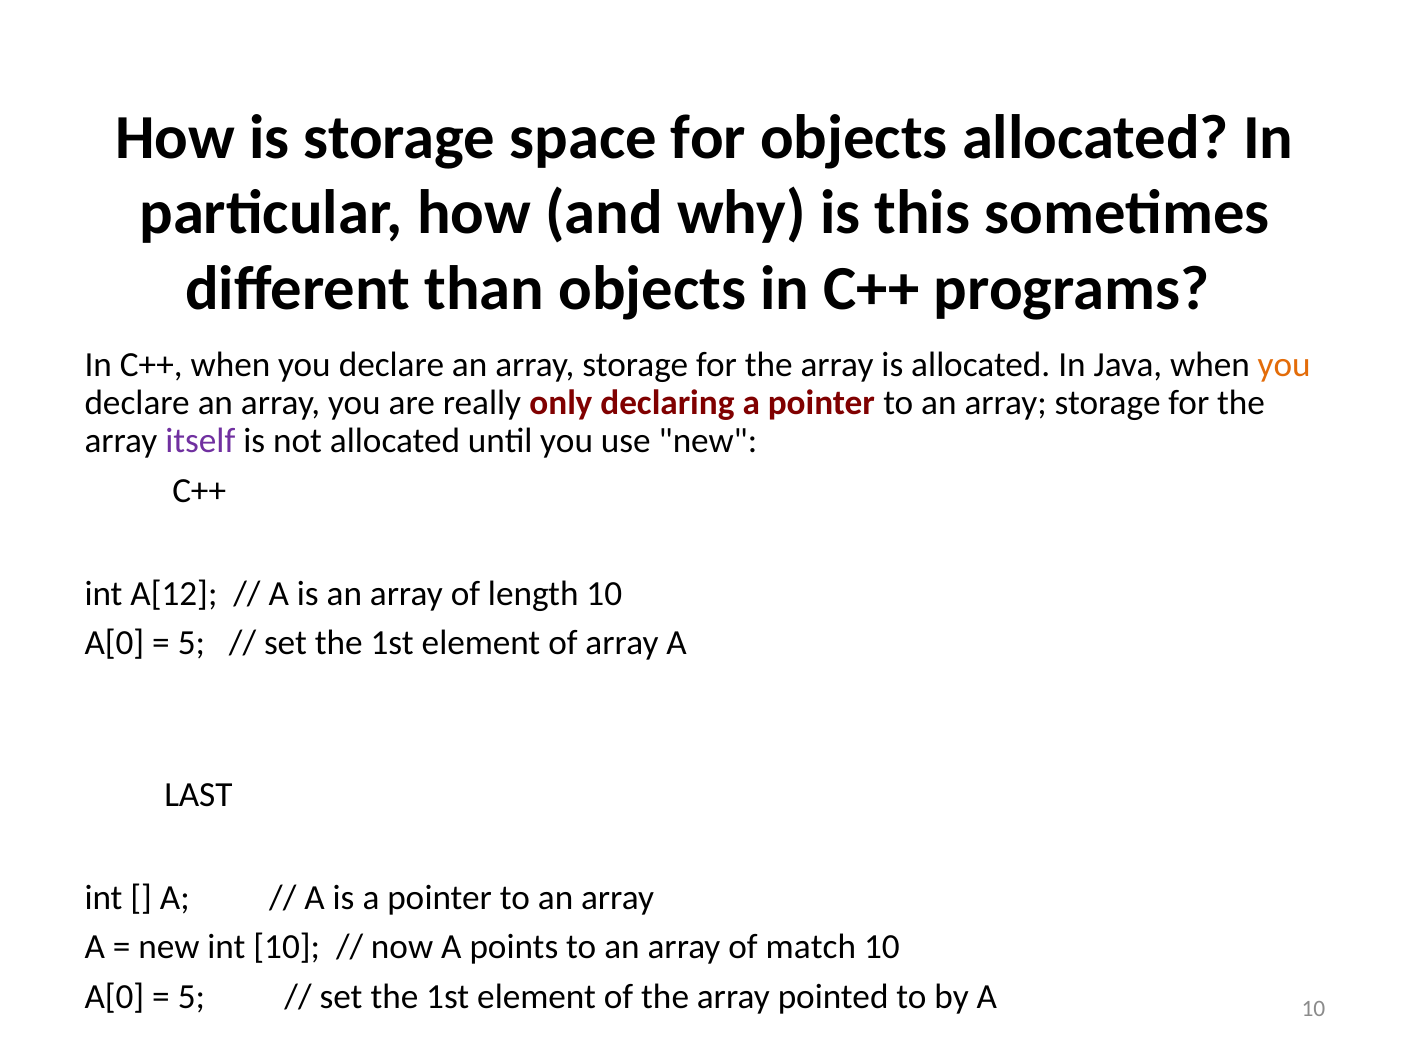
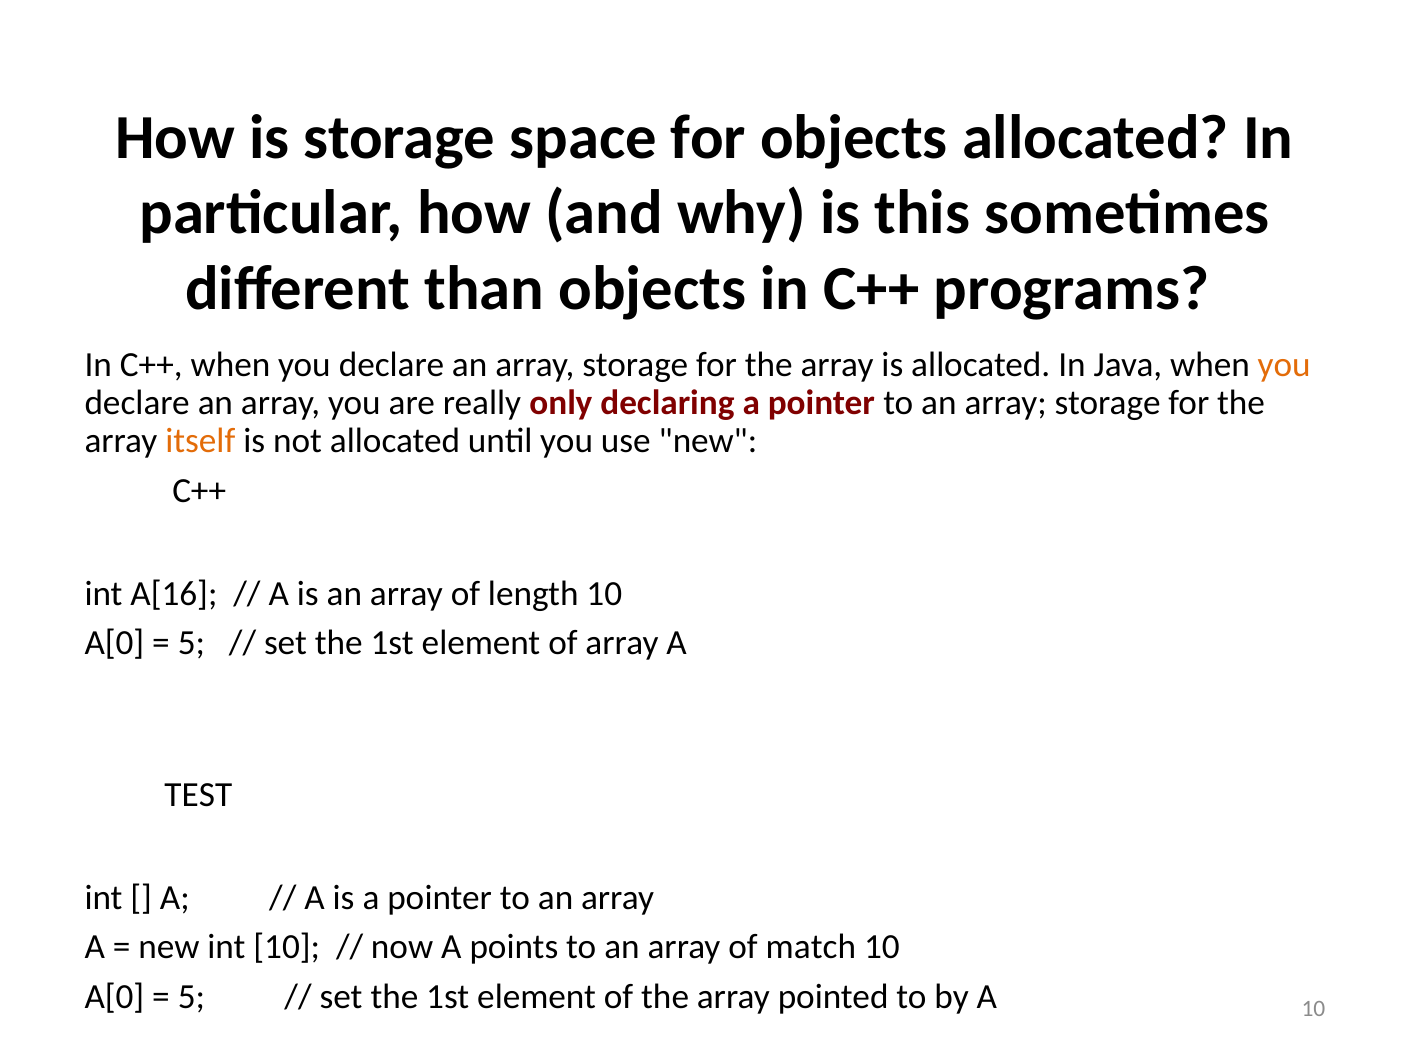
itself colour: purple -> orange
A[12: A[12 -> A[16
LAST: LAST -> TEST
